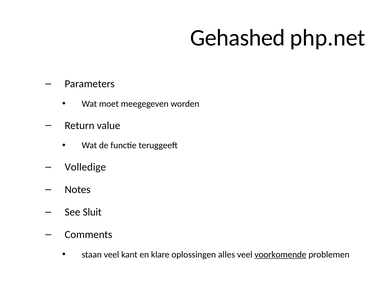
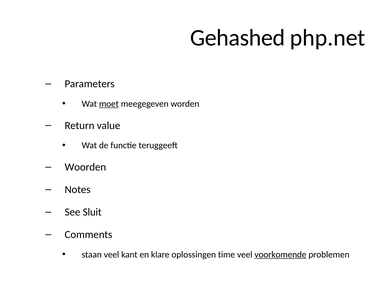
moet underline: none -> present
Volledige: Volledige -> Woorden
alles: alles -> time
